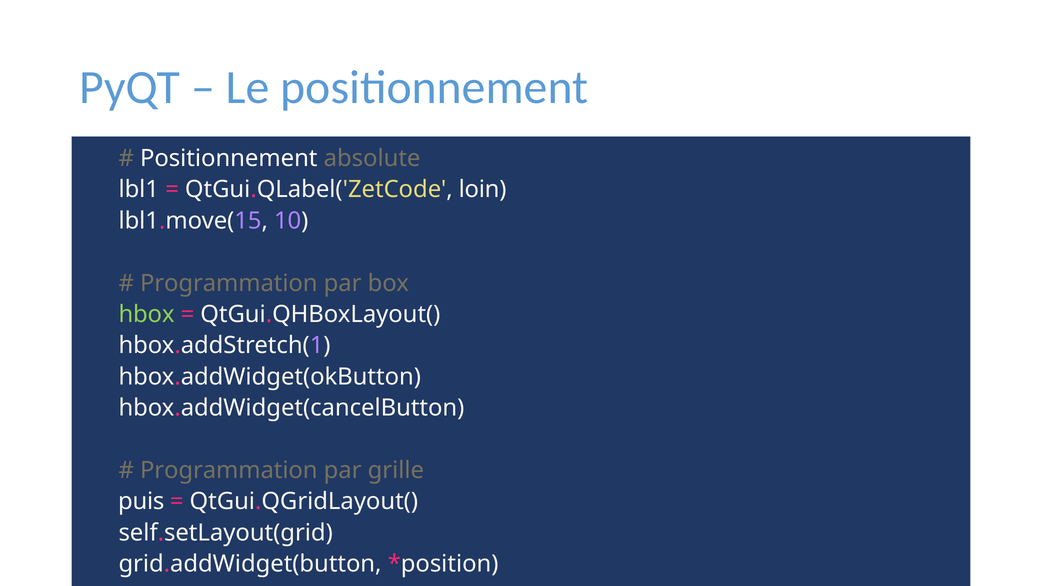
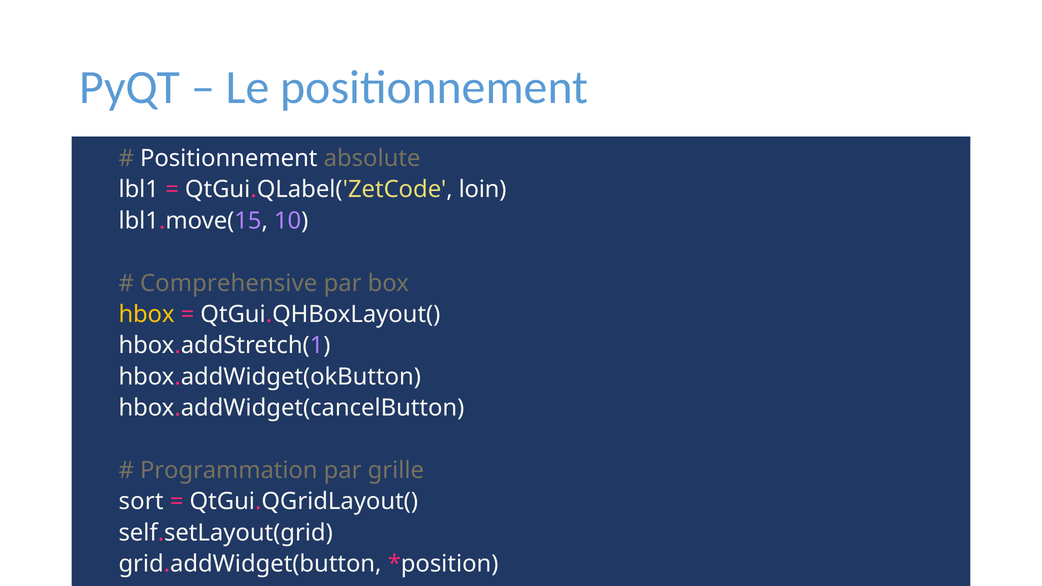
Programmation at (229, 283): Programmation -> Comprehensive
hbox colour: light green -> yellow
puis: puis -> sort
